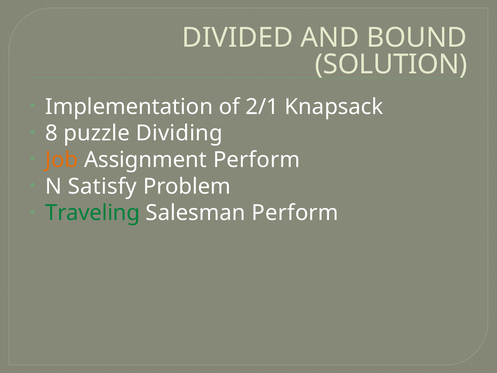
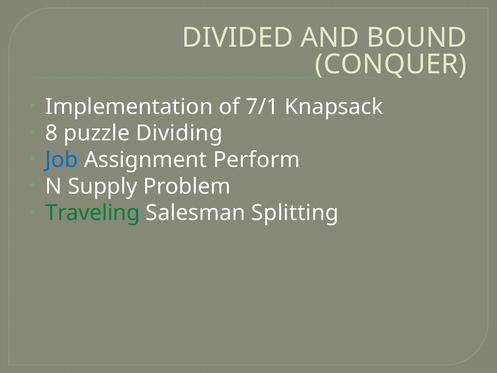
SOLUTION: SOLUTION -> CONQUER
2/1: 2/1 -> 7/1
Job colour: orange -> blue
Satisfy: Satisfy -> Supply
Salesman Perform: Perform -> Splitting
